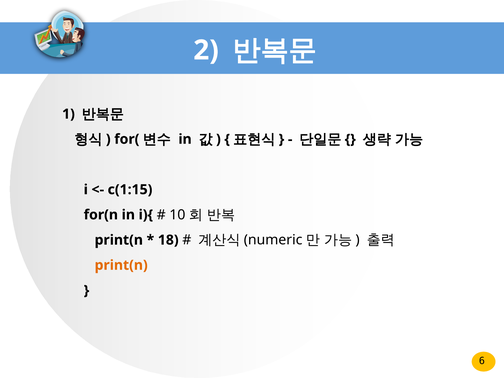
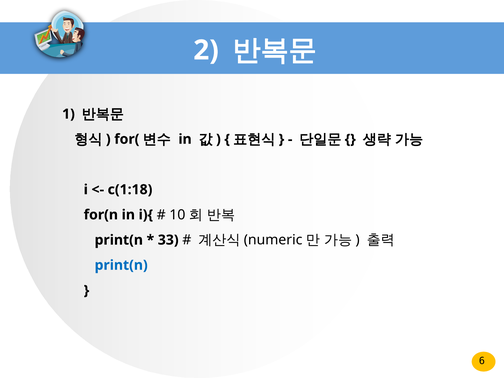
c(1:15: c(1:15 -> c(1:18
18: 18 -> 33
print(n at (121, 265) colour: orange -> blue
